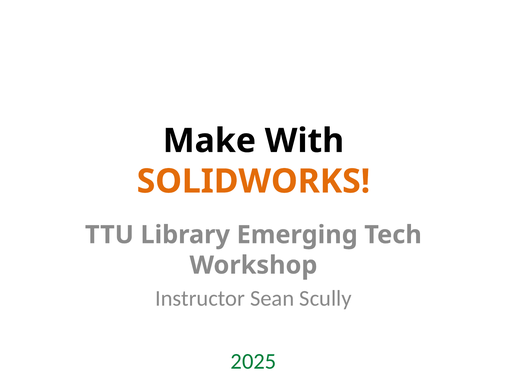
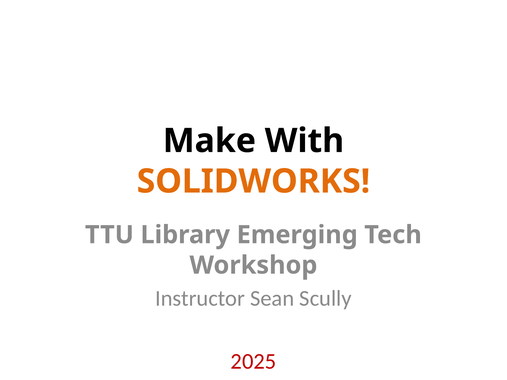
2025 colour: green -> red
